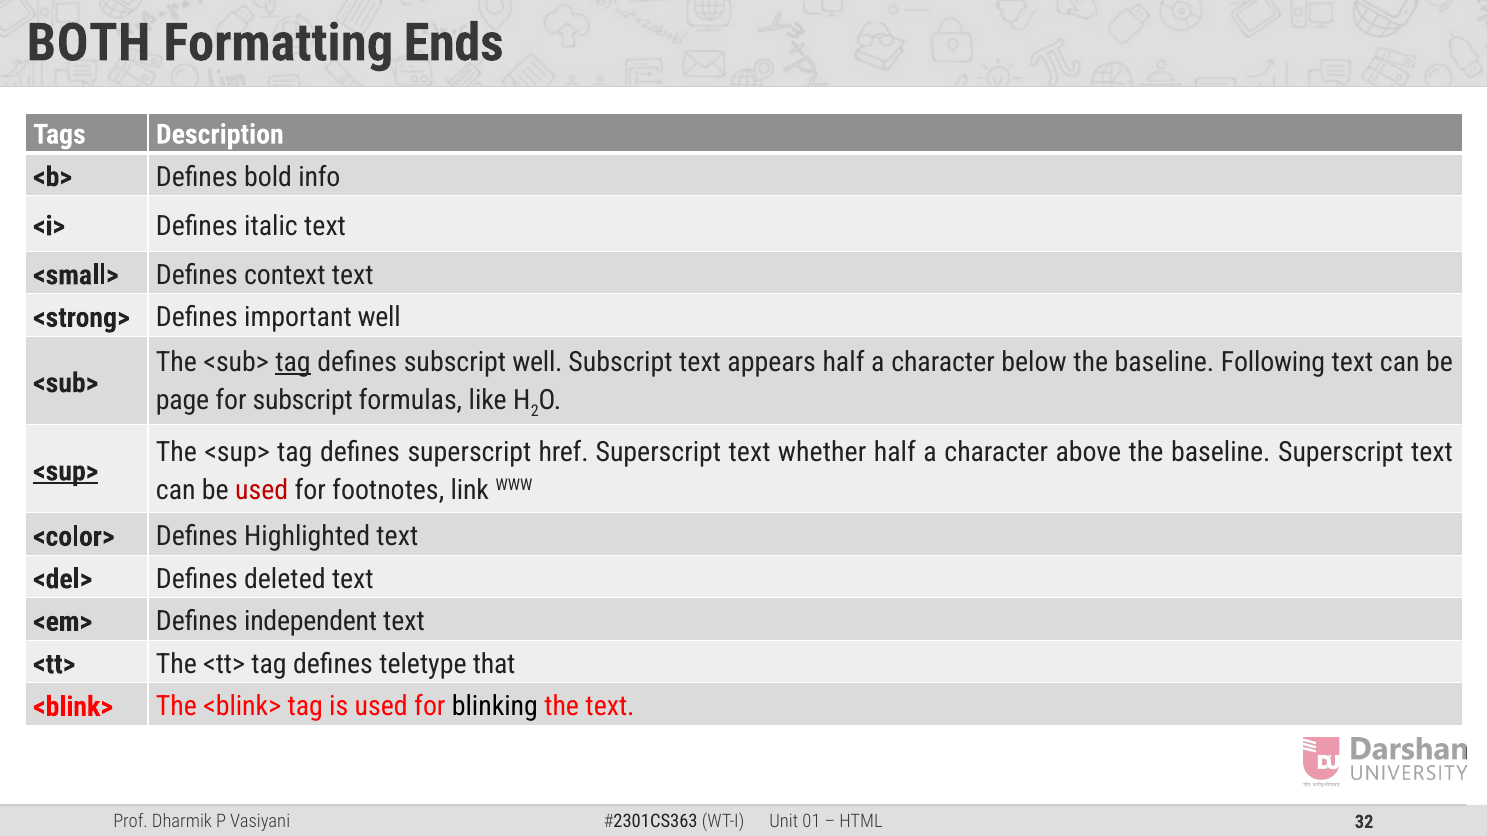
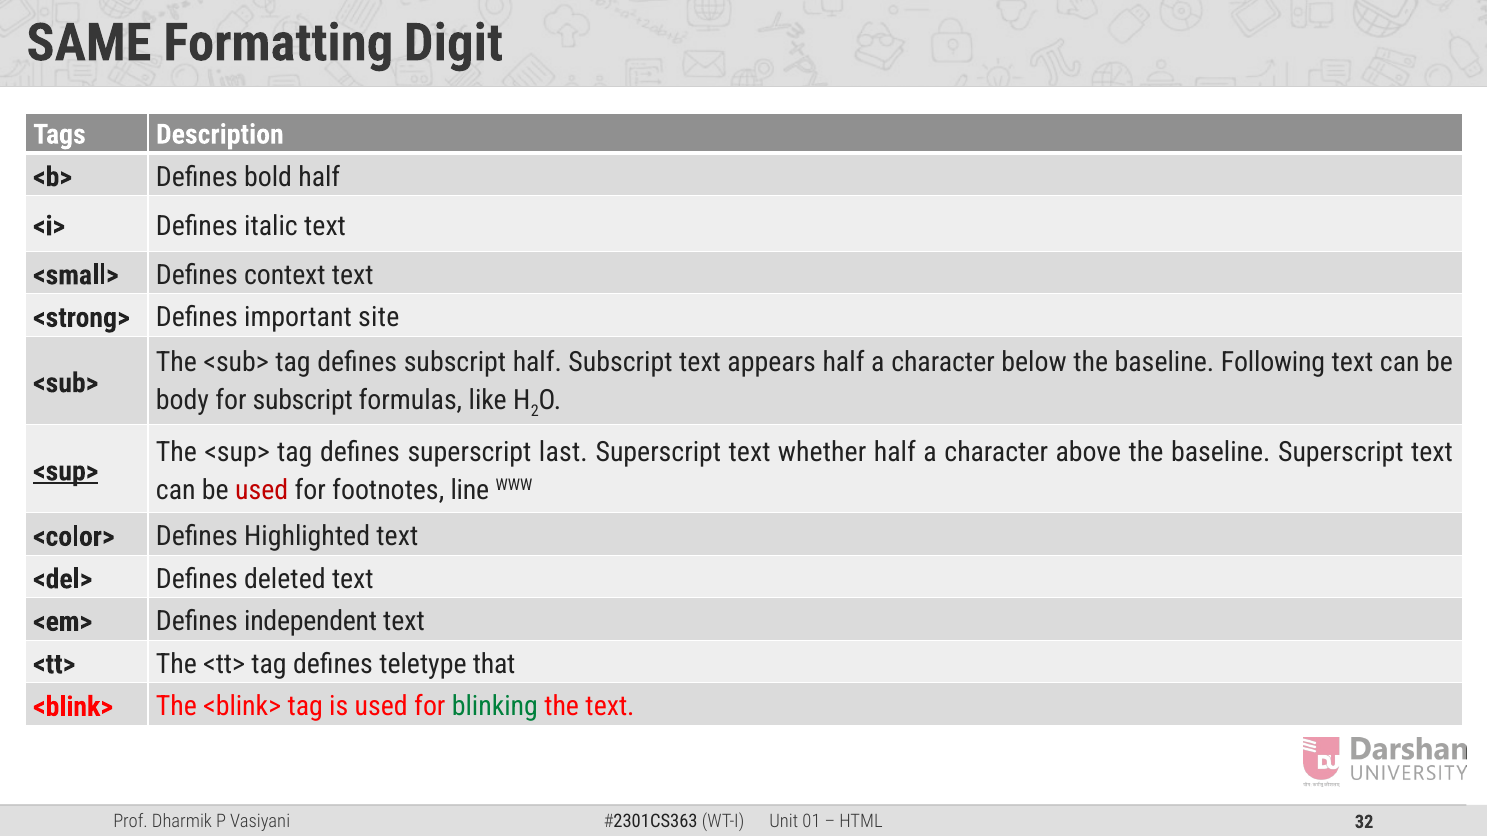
BOTH: BOTH -> SAME
Ends: Ends -> Digit
bold info: info -> half
important well: well -> site
tag at (293, 362) underline: present -> none
subscript well: well -> half
page: page -> body
href: href -> last
link: link -> line
blinking colour: black -> green
